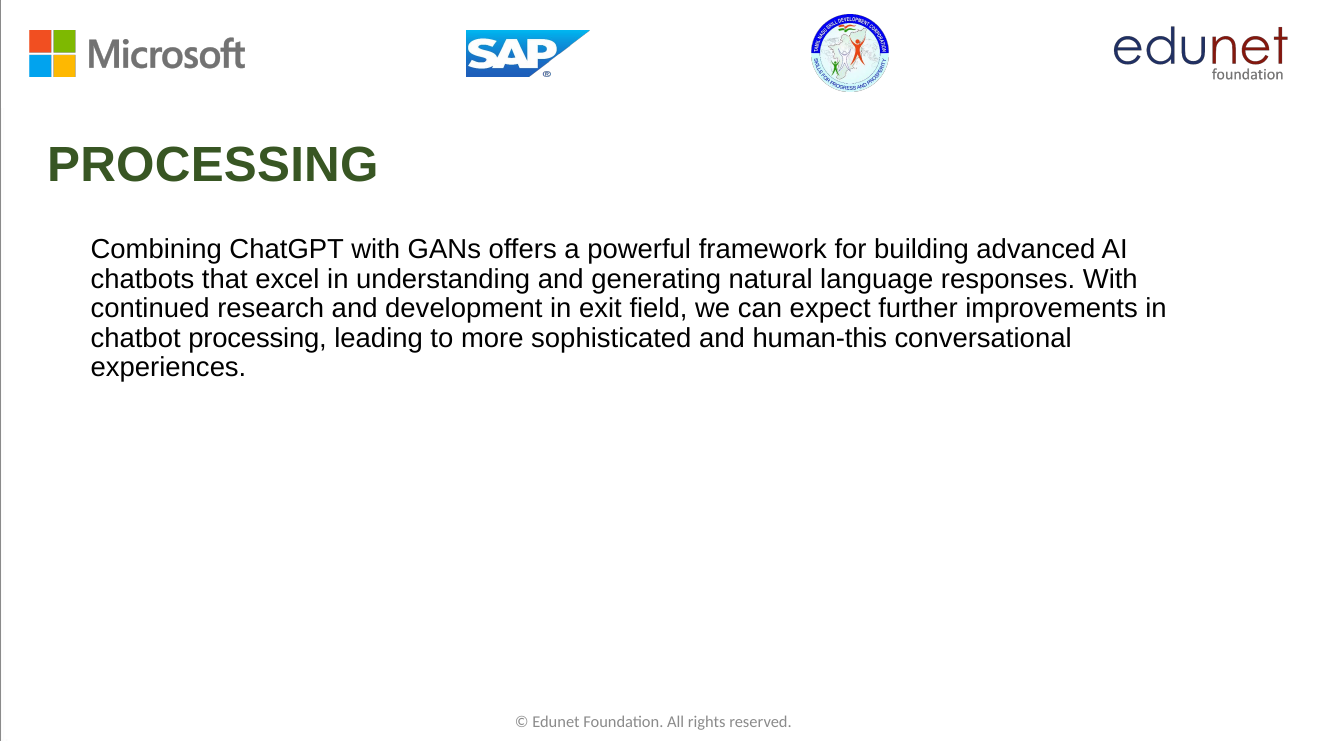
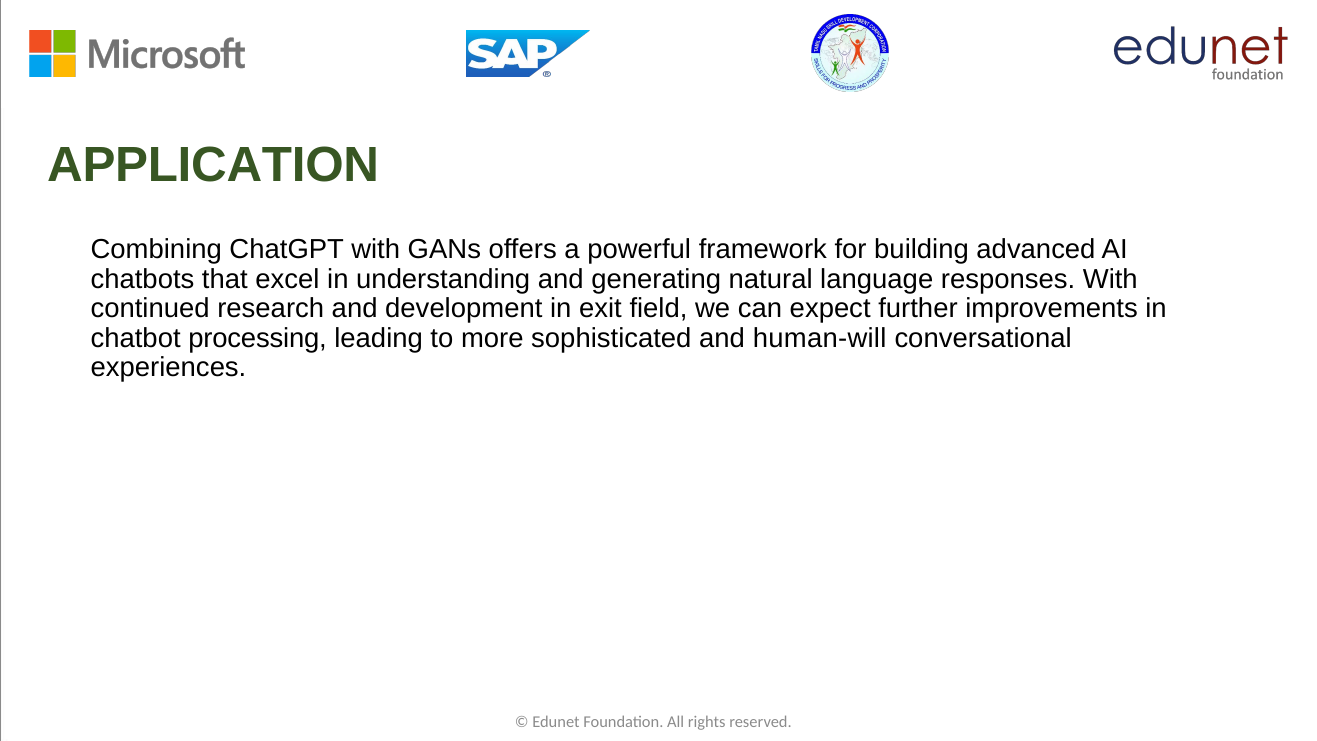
PROCESSING at (213, 165): PROCESSING -> APPLICATION
human-this: human-this -> human-will
